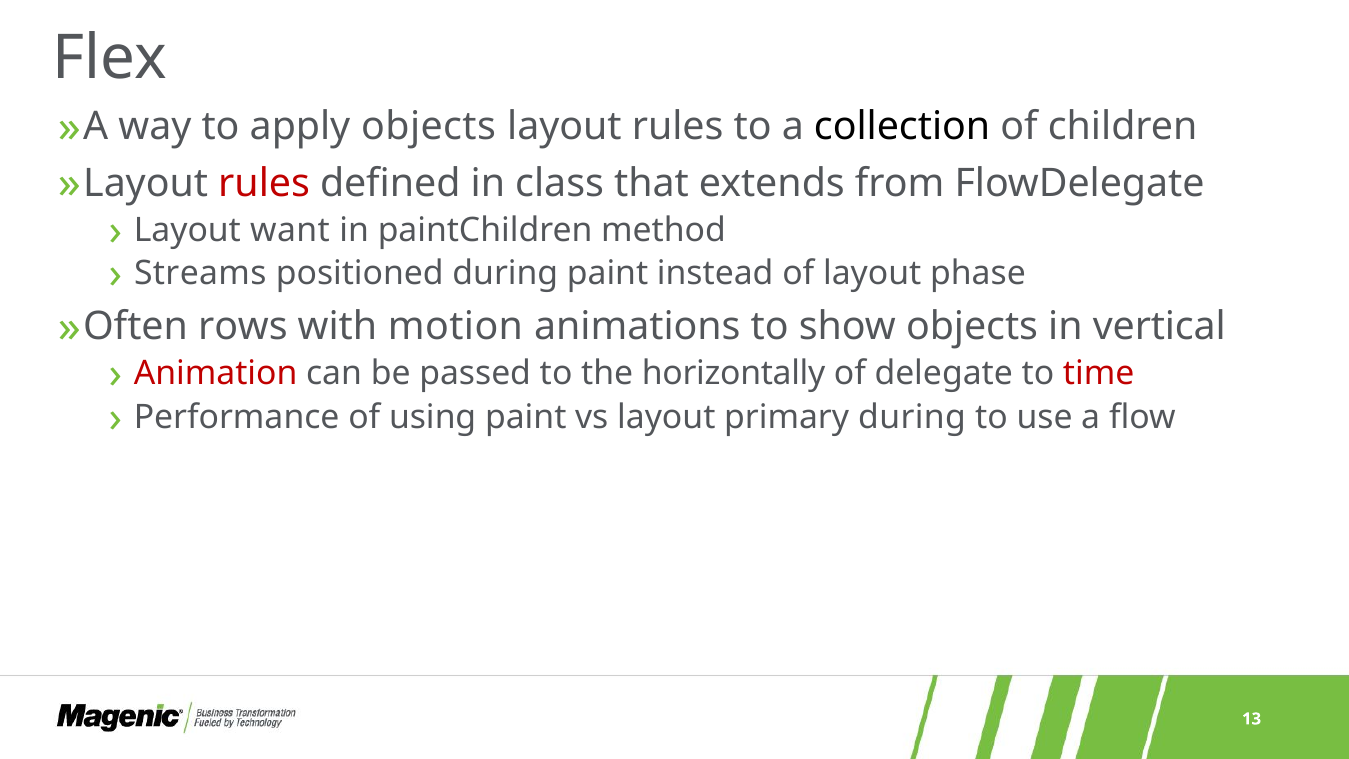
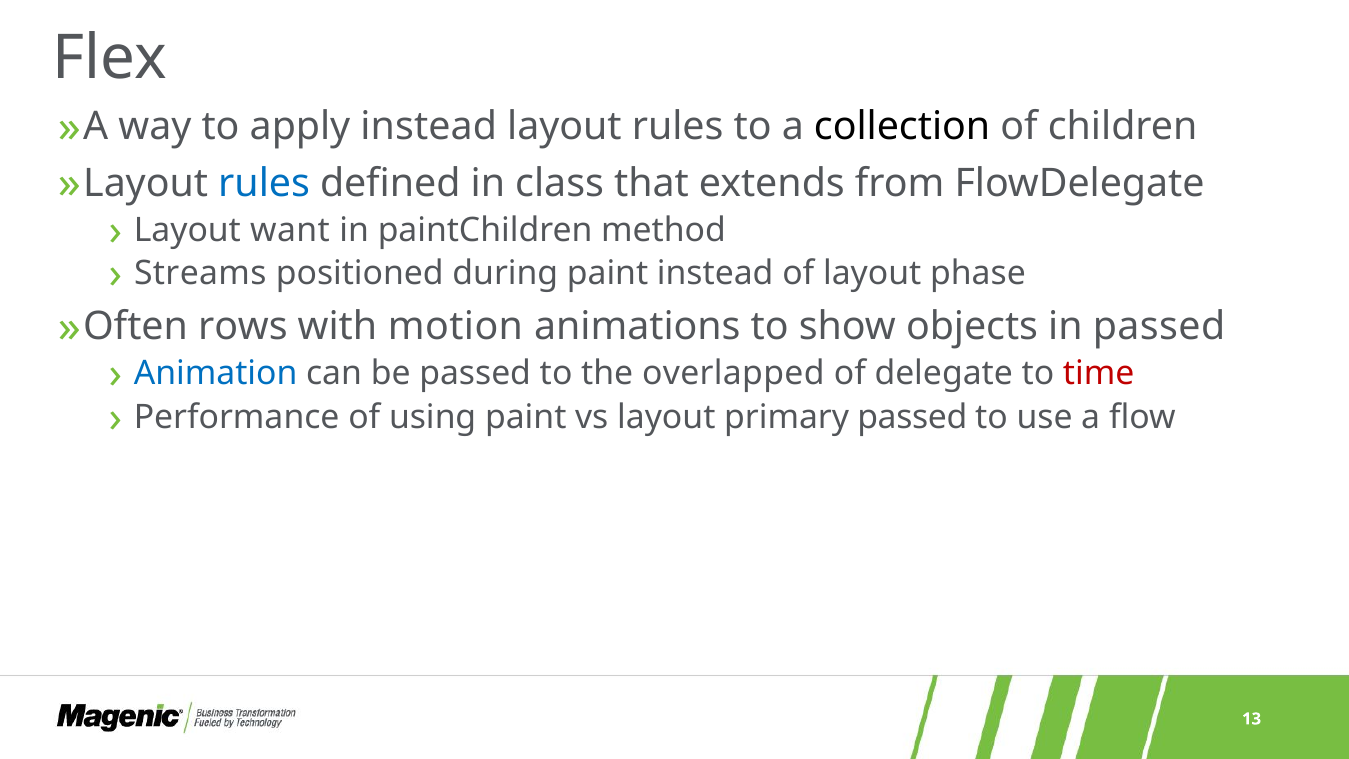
apply objects: objects -> instead
rules at (264, 183) colour: red -> blue
in vertical: vertical -> passed
Animation colour: red -> blue
horizontally: horizontally -> overlapped
primary during: during -> passed
